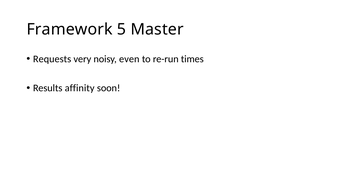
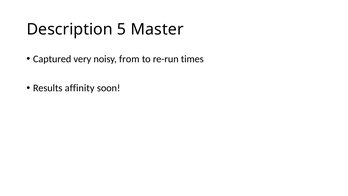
Framework: Framework -> Description
Requests: Requests -> Captured
even: even -> from
